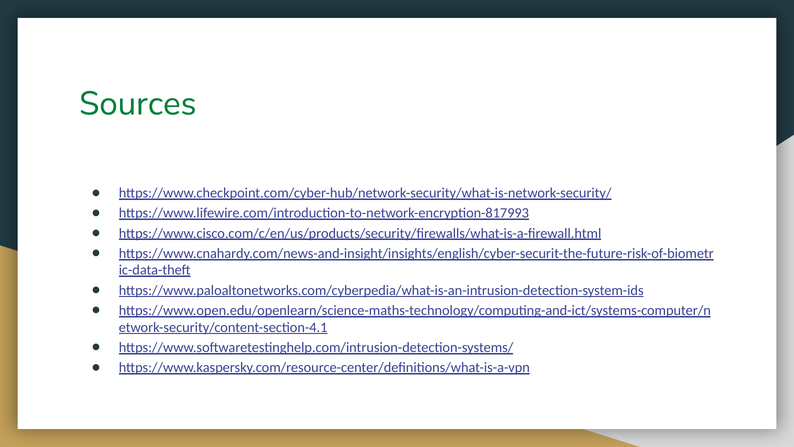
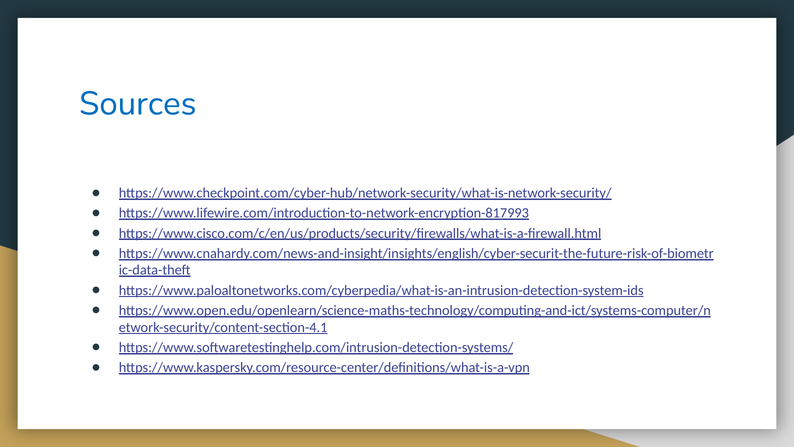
Sources colour: green -> blue
